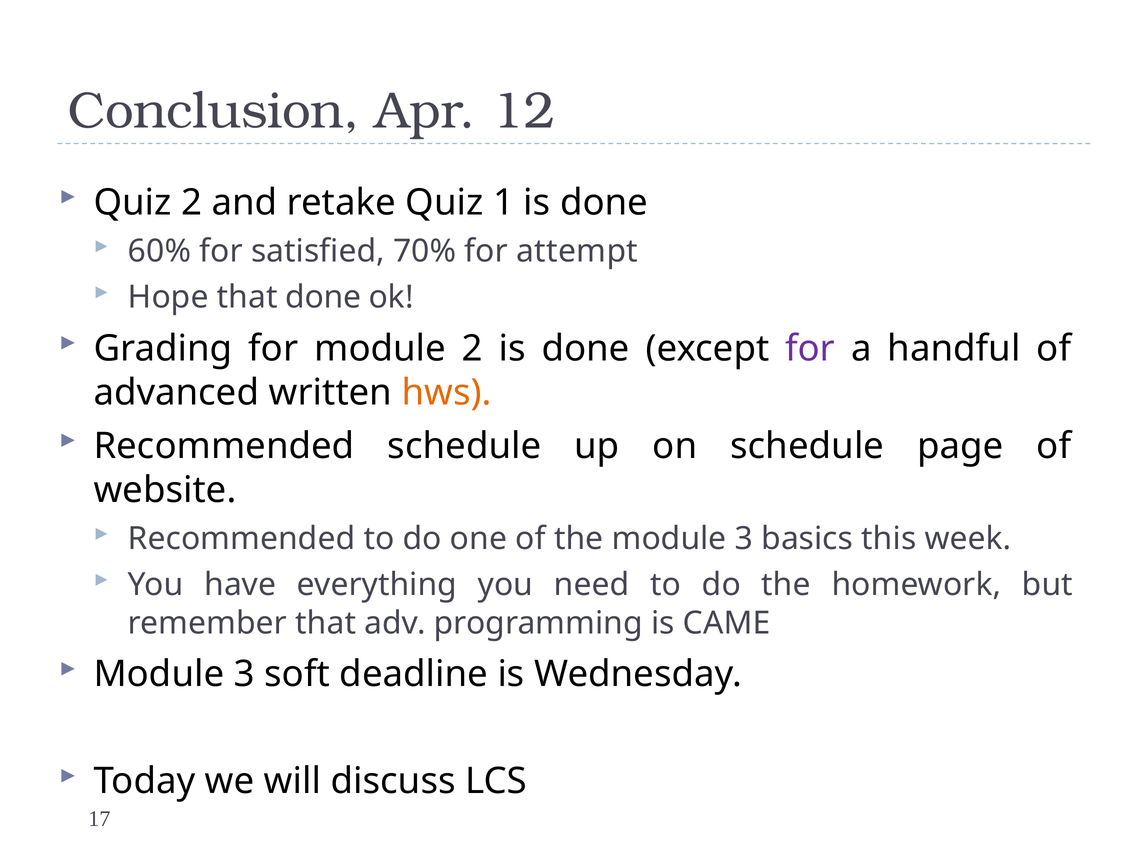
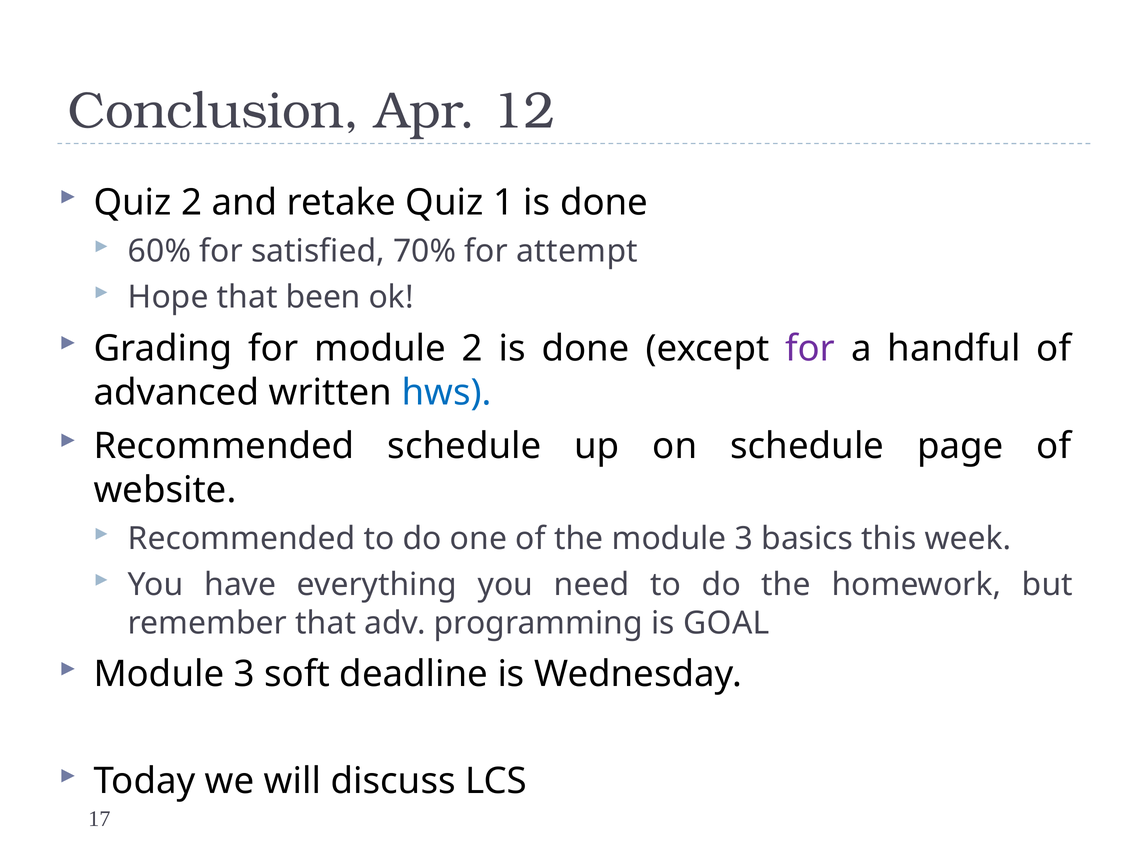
that done: done -> been
hws colour: orange -> blue
CAME: CAME -> GOAL
